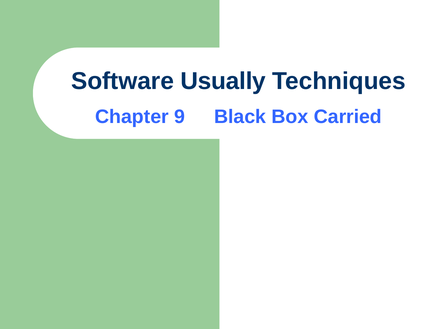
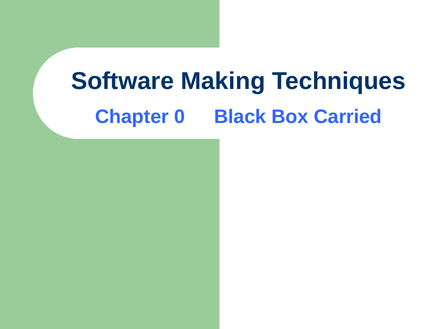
Usually: Usually -> Making
9: 9 -> 0
